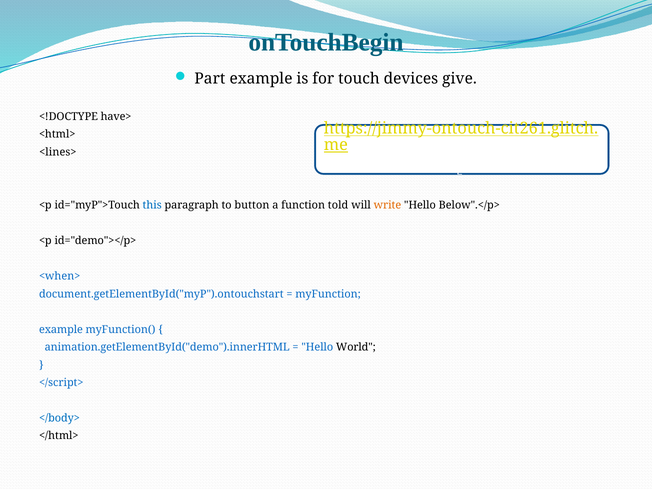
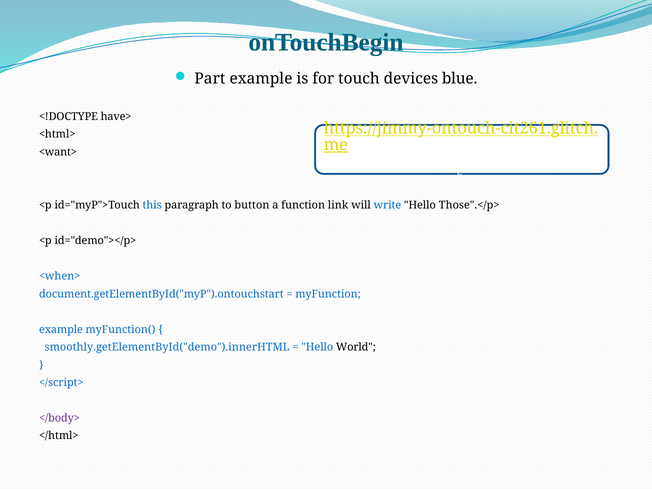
give: give -> blue
<lines>: <lines> -> <want>
told: told -> link
write colour: orange -> blue
Below".</p>: Below".</p> -> Those".</p>
animation.getElementById("demo").innerHTML: animation.getElementById("demo").innerHTML -> smoothly.getElementById("demo").innerHTML
</body> colour: blue -> purple
